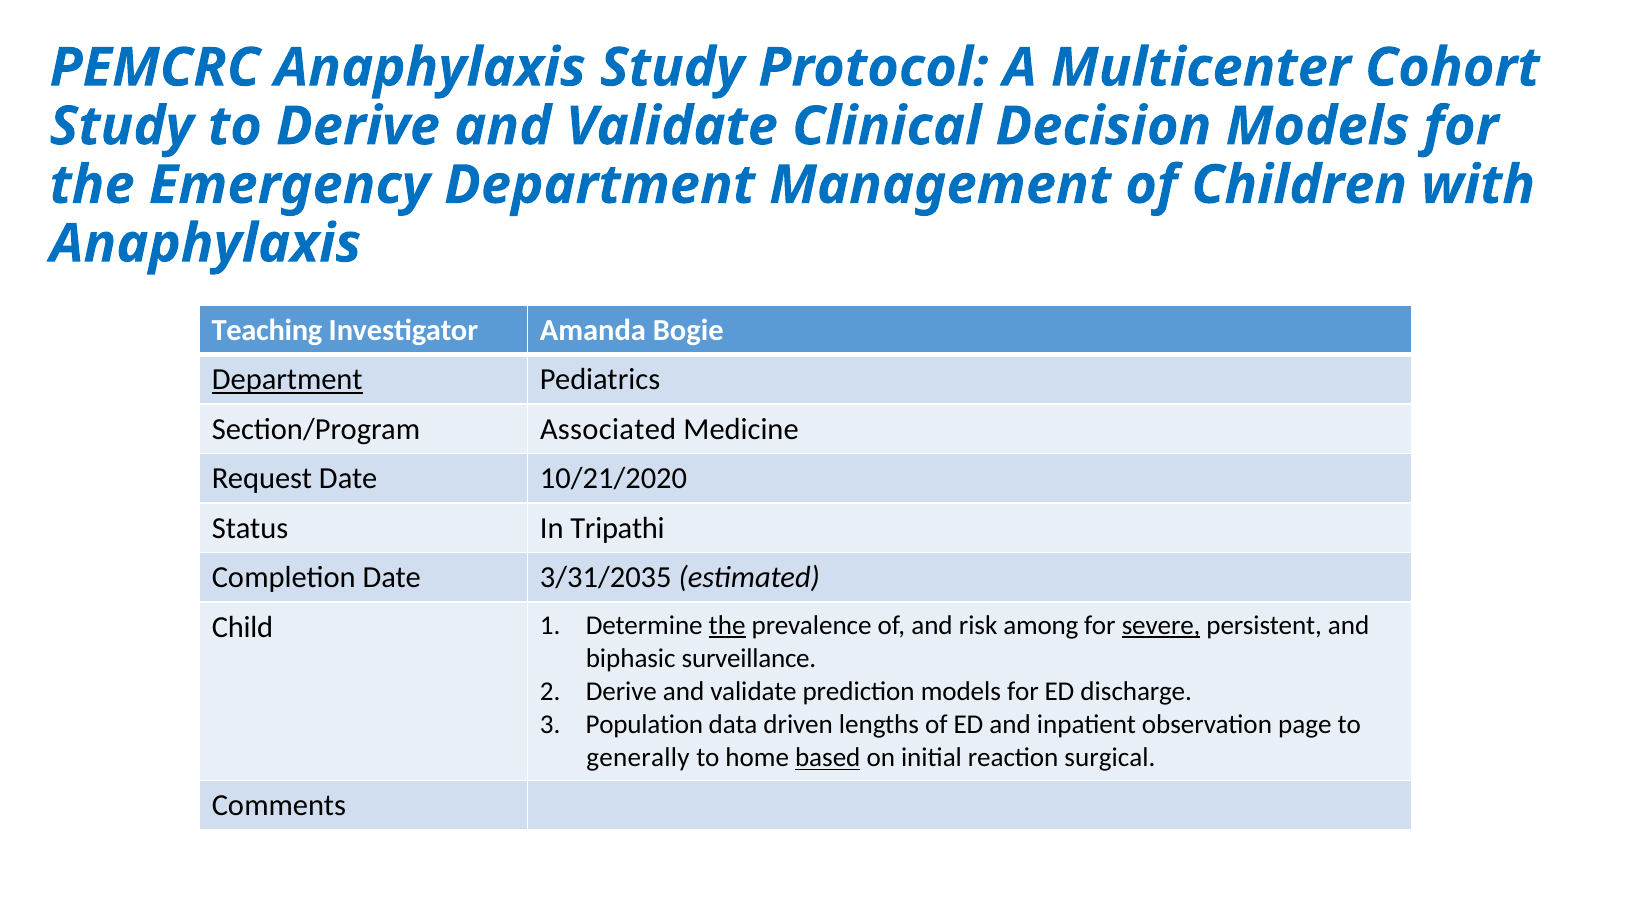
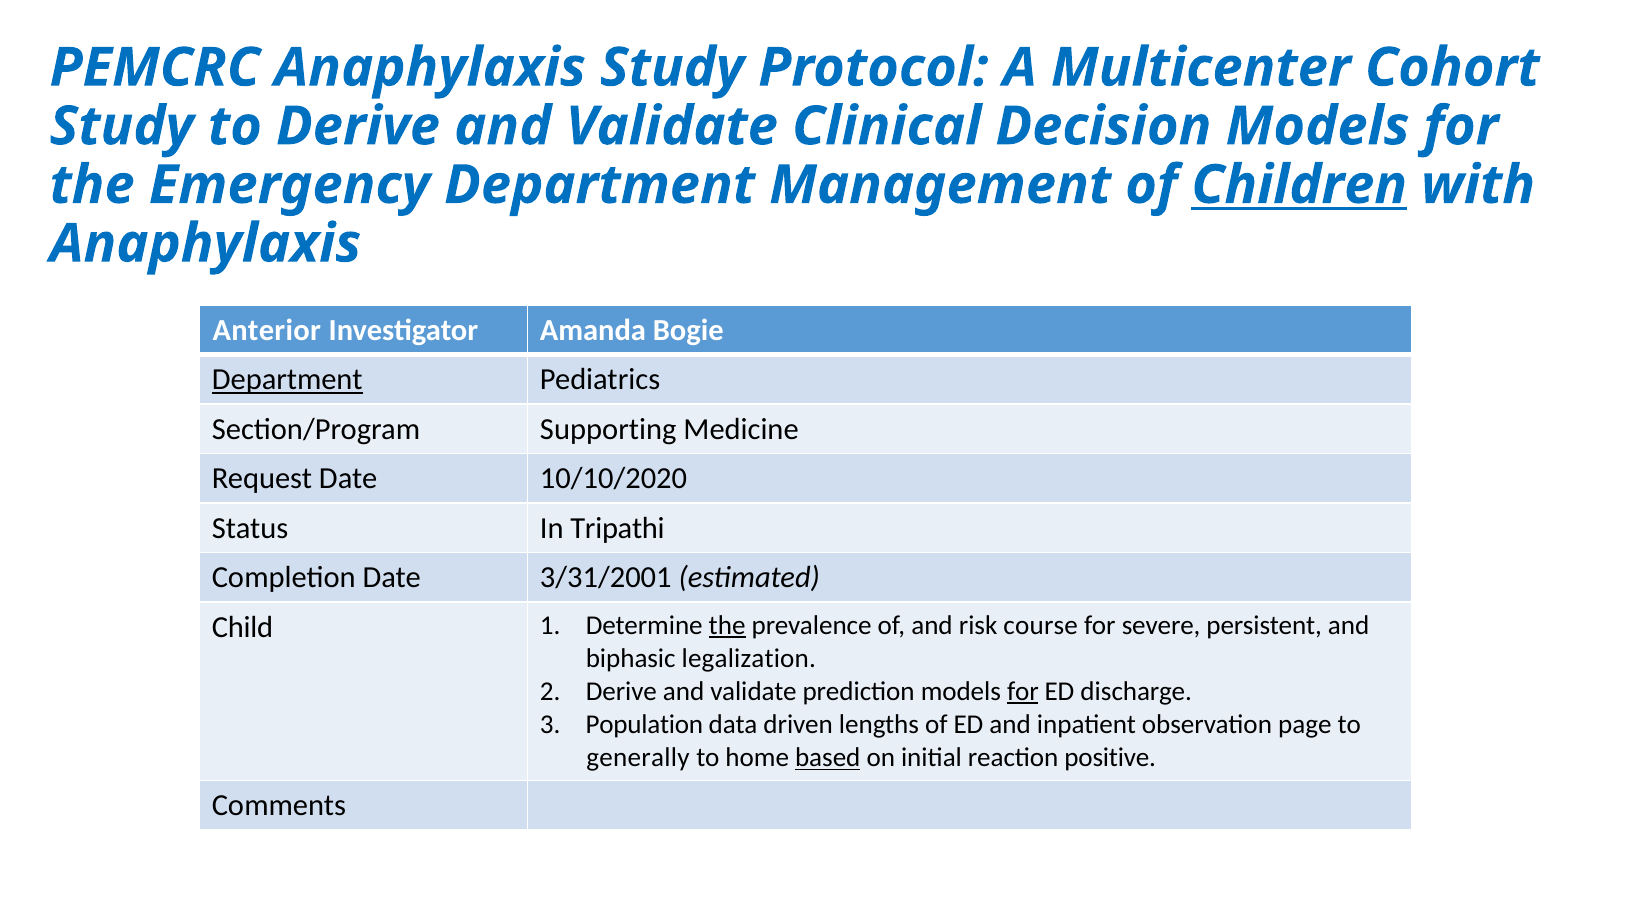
Children underline: none -> present
Teaching: Teaching -> Anterior
Associated: Associated -> Supporting
10/21/2020: 10/21/2020 -> 10/10/2020
3/31/2035: 3/31/2035 -> 3/31/2001
among: among -> course
severe underline: present -> none
surveillance: surveillance -> legalization
for at (1023, 691) underline: none -> present
surgical: surgical -> positive
